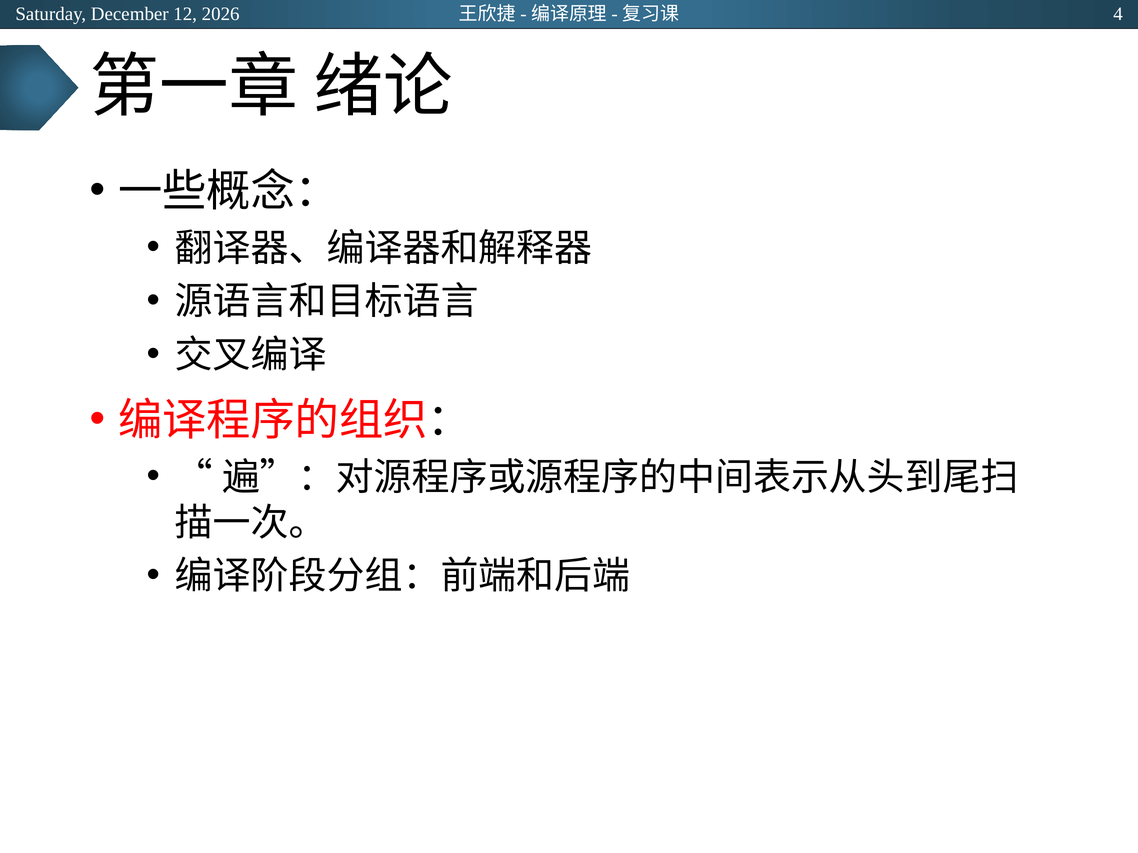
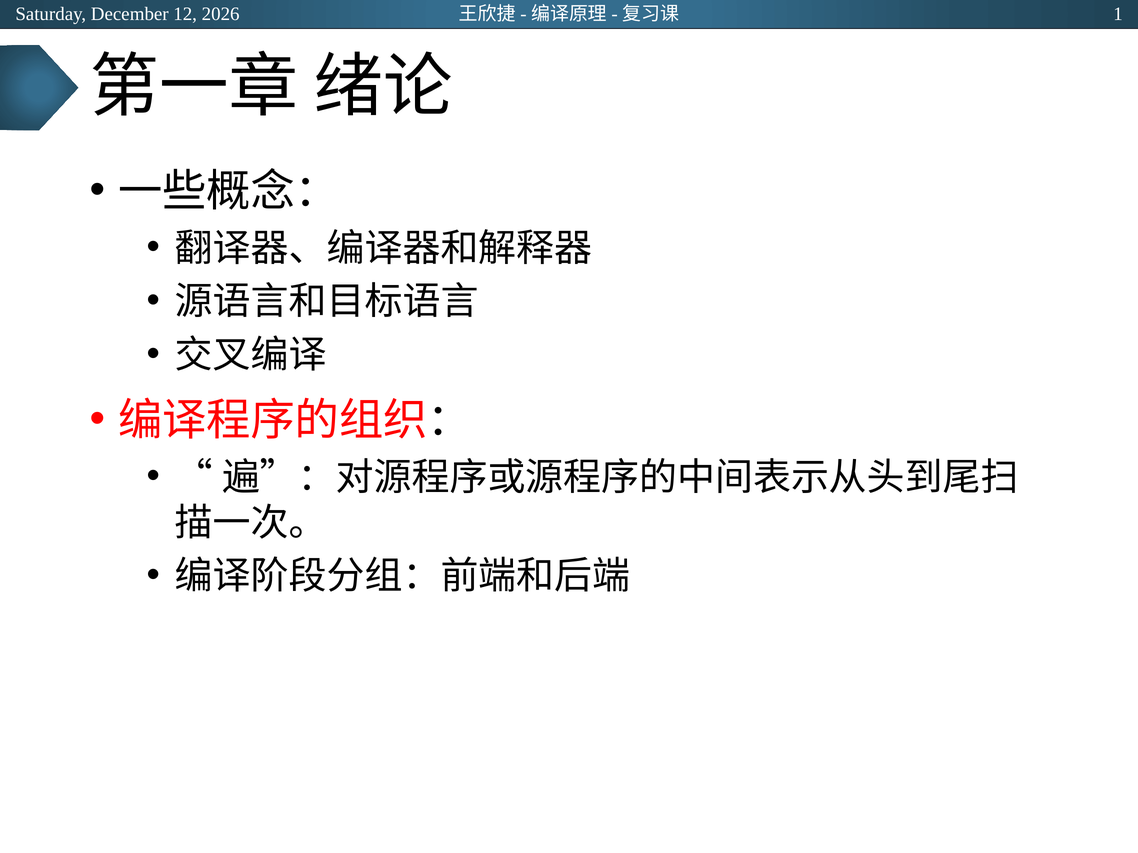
4: 4 -> 1
